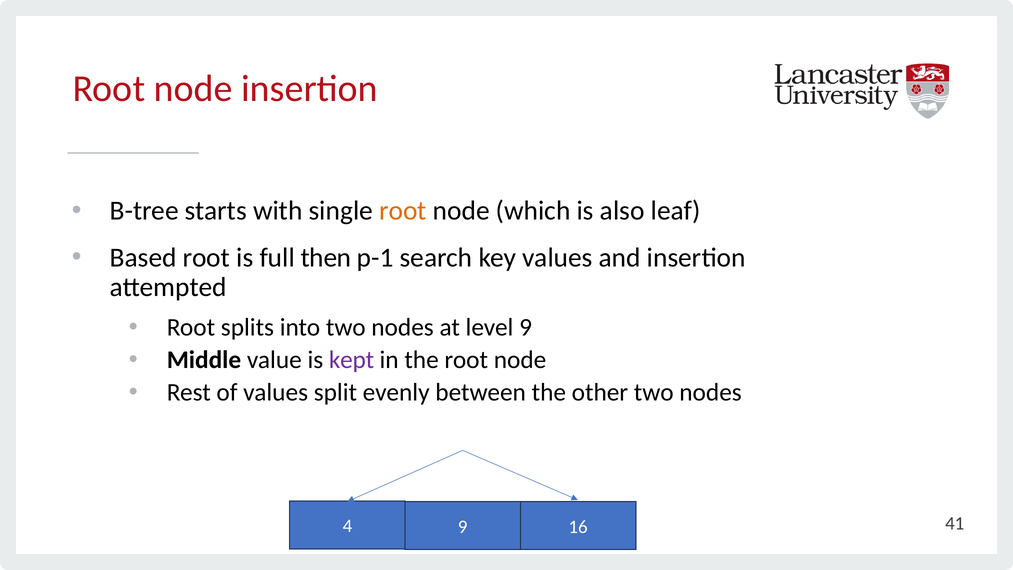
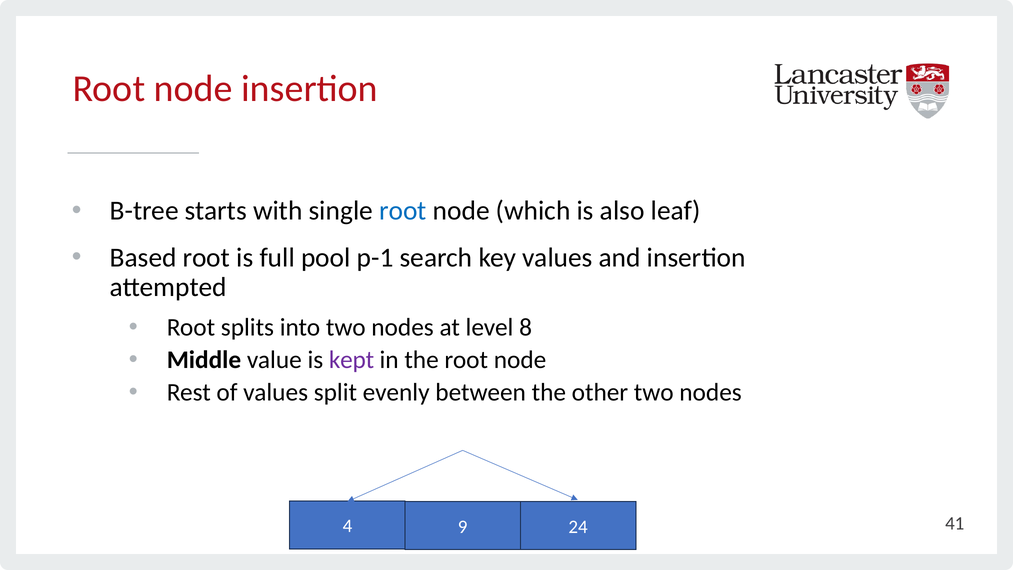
root at (403, 211) colour: orange -> blue
then: then -> pool
level 9: 9 -> 8
16: 16 -> 24
